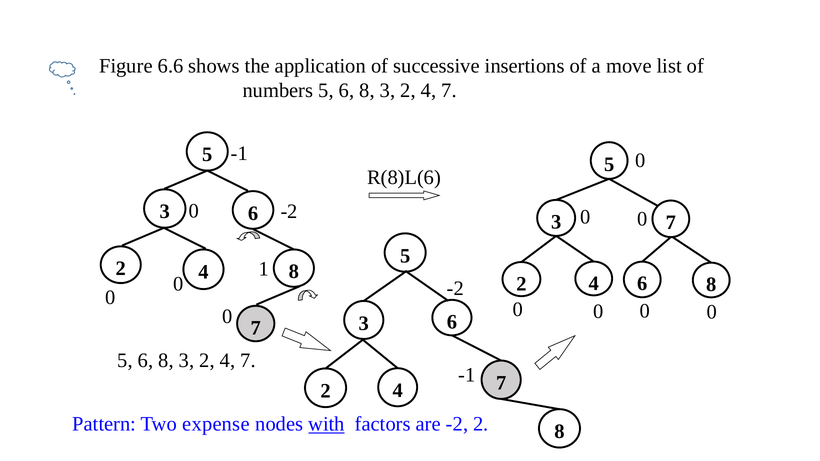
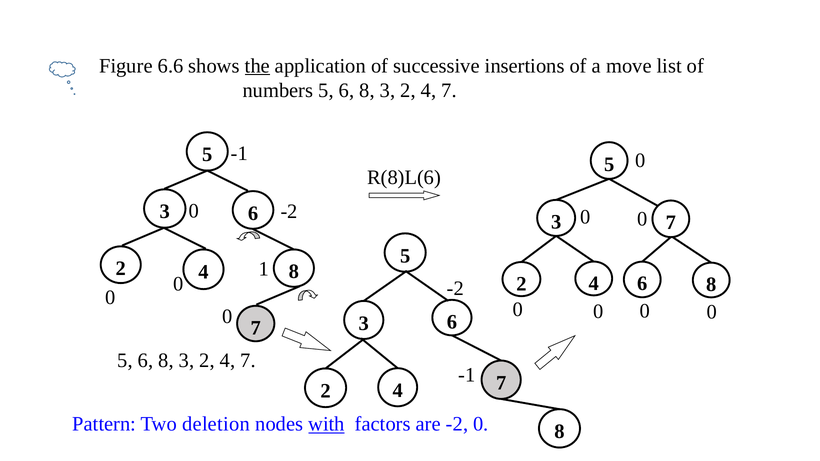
the underline: none -> present
expense: expense -> deletion
-2 2: 2 -> 0
